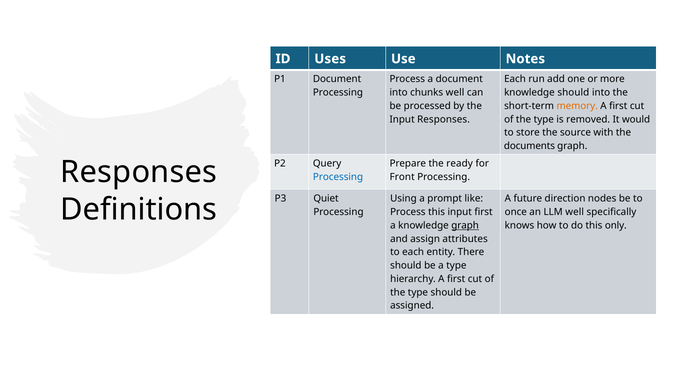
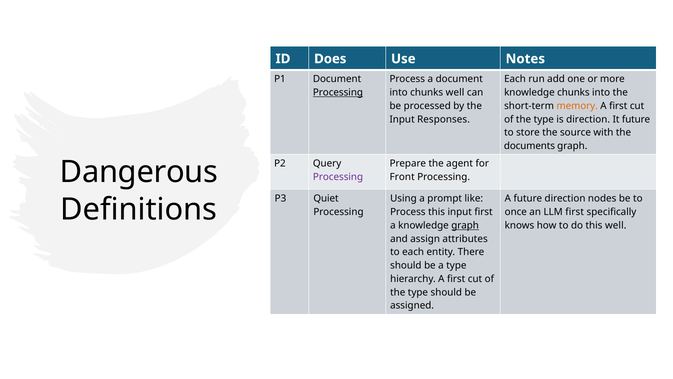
Uses: Uses -> Does
Processing at (338, 92) underline: none -> present
knowledge should: should -> chunks
is removed: removed -> direction
It would: would -> future
ready: ready -> agent
Responses at (139, 172): Responses -> Dangerous
Processing at (338, 177) colour: blue -> purple
LLM well: well -> first
this only: only -> well
